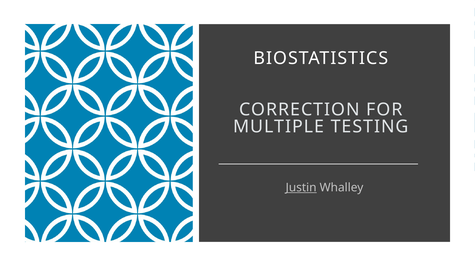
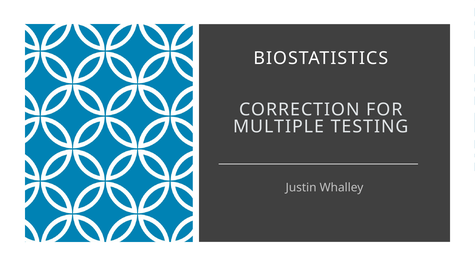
Justin underline: present -> none
